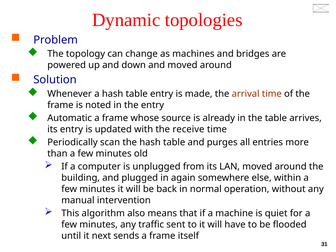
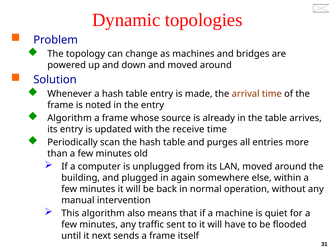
Automatic at (70, 118): Automatic -> Algorithm
